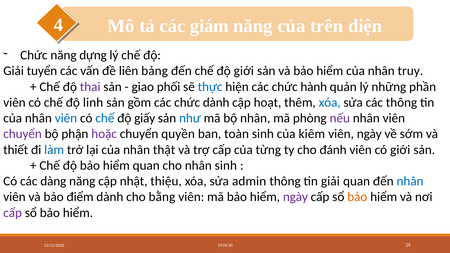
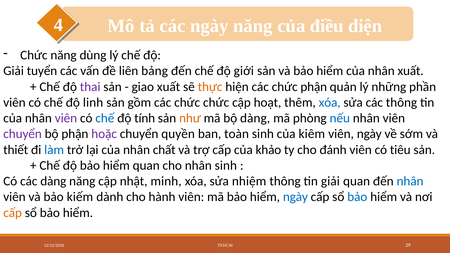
các giám: giám -> ngày
trên: trên -> điều
dựng: dựng -> dùng
nhân truy: truy -> xuất
giao phối: phối -> xuất
thực colour: blue -> orange
chức hành: hành -> phận
chức dành: dành -> chức
viên at (66, 118) colour: blue -> purple
giấy: giấy -> tính
như colour: blue -> orange
bộ nhân: nhân -> dàng
nếu colour: purple -> blue
thật: thật -> chất
từng: từng -> khảo
có giới: giới -> tiêu
thiệu: thiệu -> minh
admin: admin -> nhiệm
điểm: điểm -> kiếm
bằng: bằng -> hành
ngày at (295, 197) colour: purple -> blue
bảo at (357, 197) colour: orange -> blue
cấp at (13, 213) colour: purple -> orange
